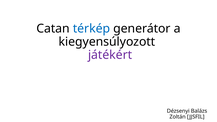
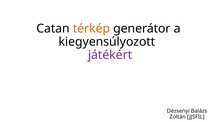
térkép colour: blue -> orange
